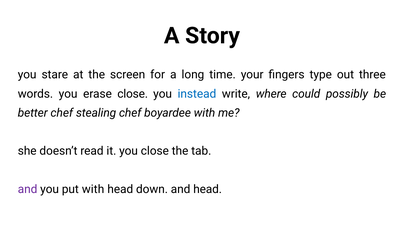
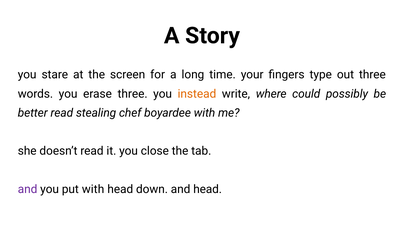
erase close: close -> three
instead colour: blue -> orange
better chef: chef -> read
